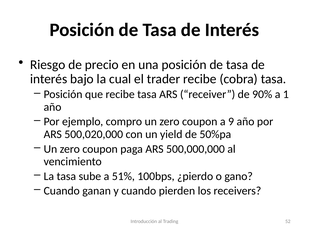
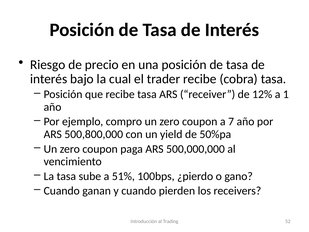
90%: 90% -> 12%
9: 9 -> 7
500,020,000: 500,020,000 -> 500,800,000
